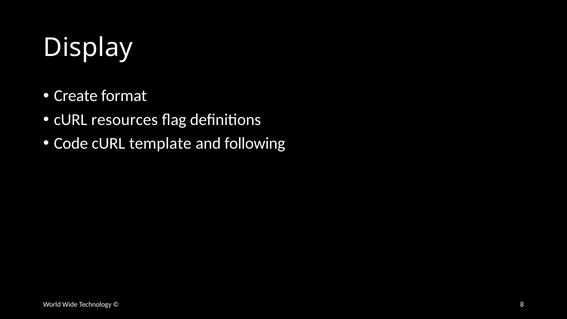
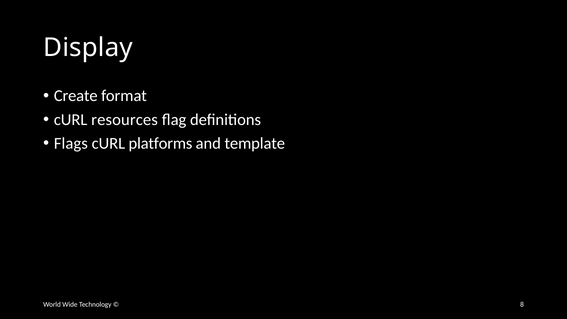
Code: Code -> Flags
template: template -> platforms
following: following -> template
